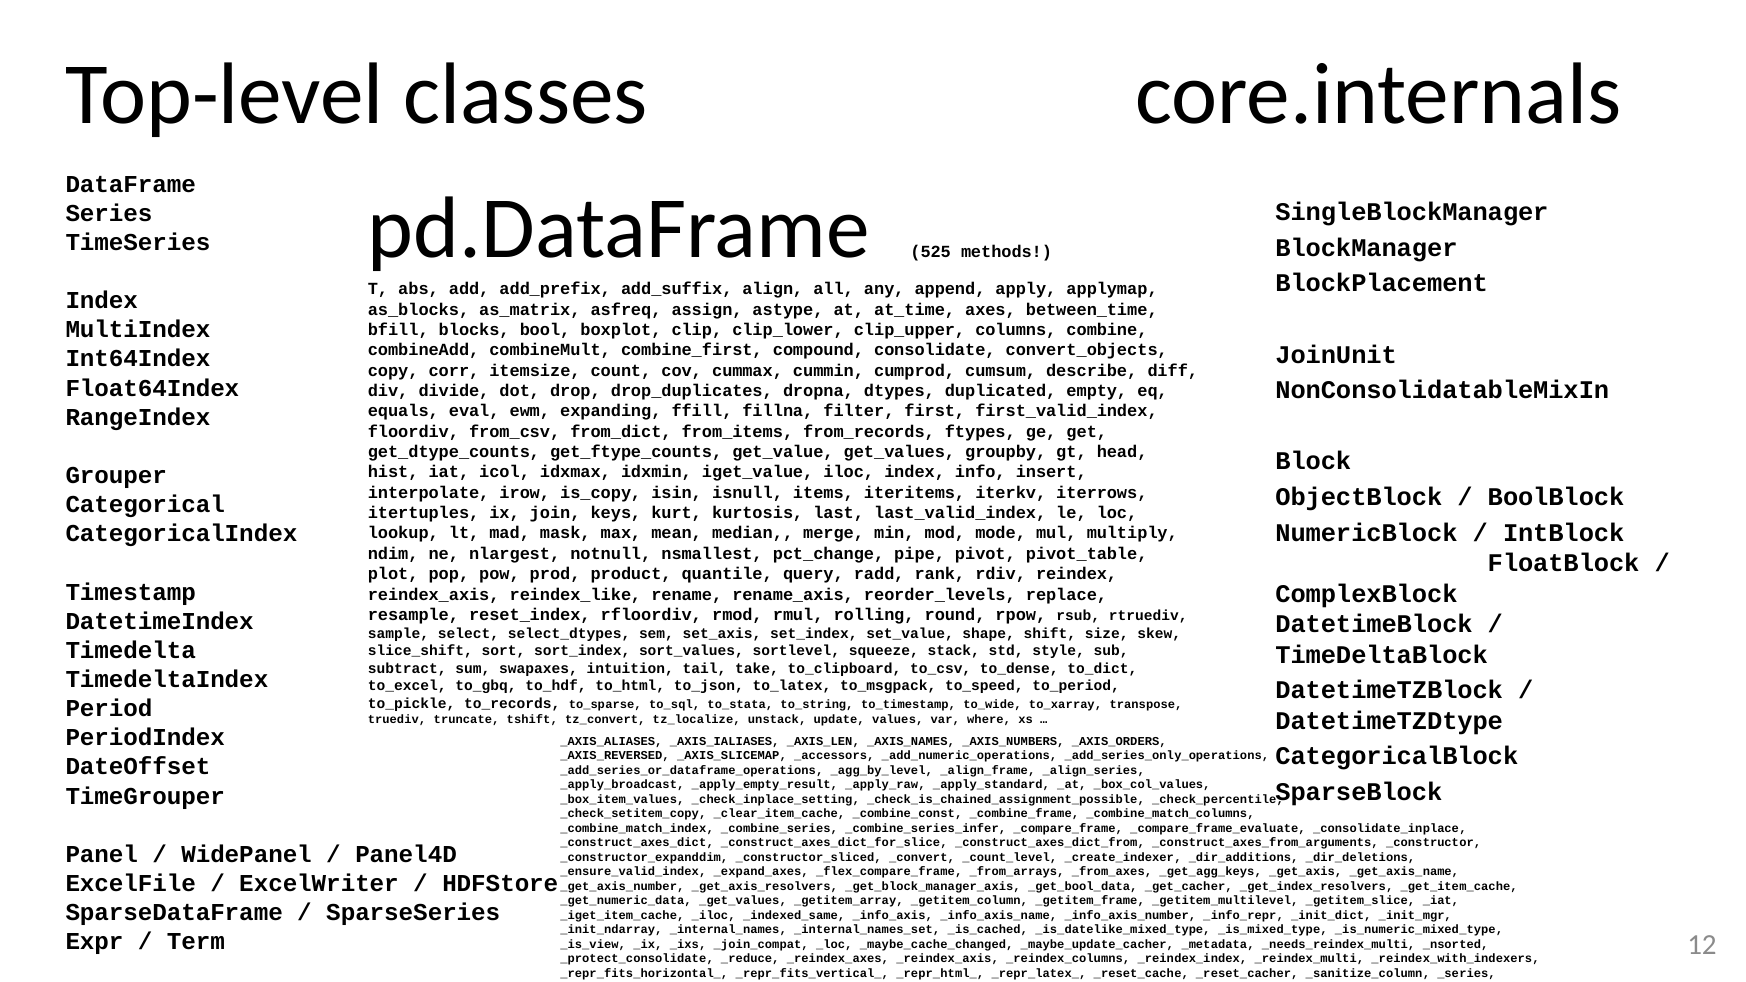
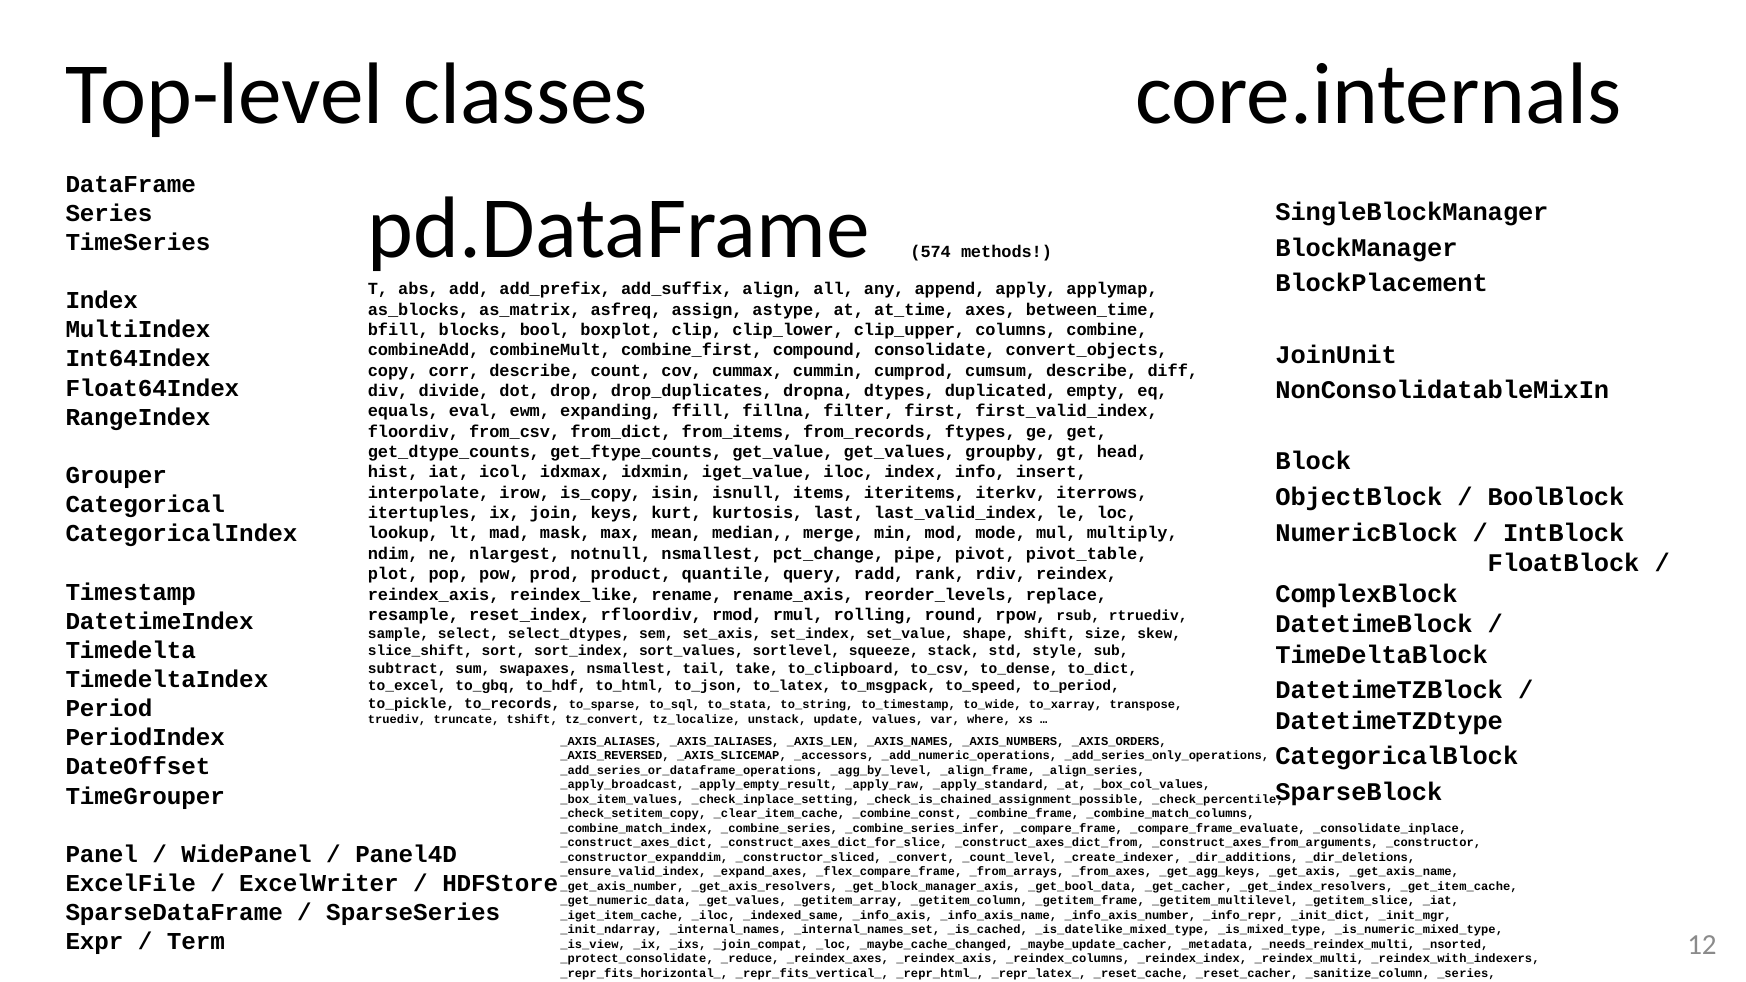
525: 525 -> 574
corr itemsize: itemsize -> describe
swapaxes intuition: intuition -> nsmallest
